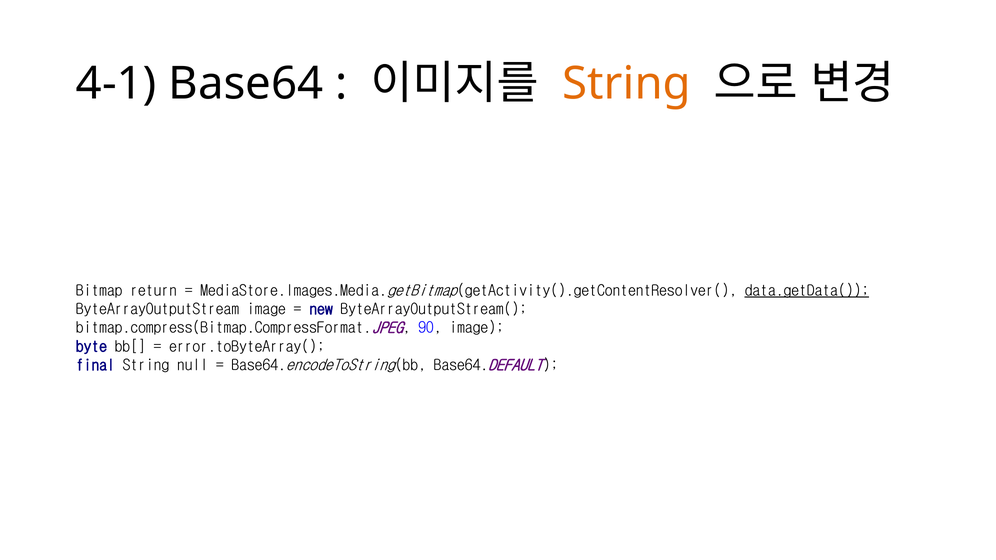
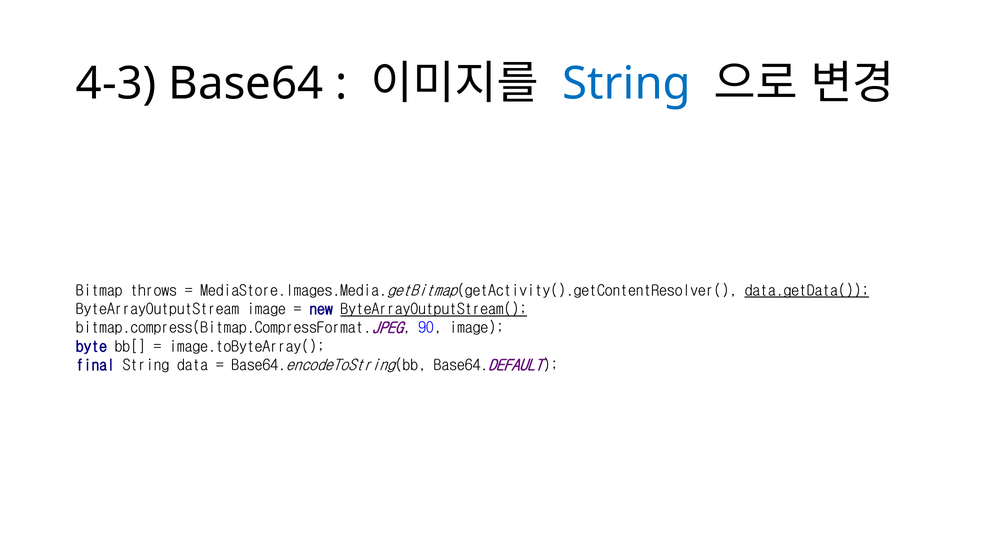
4-1: 4-1 -> 4-3
String at (627, 84) colour: orange -> blue
return: return -> throws
ByteArrayOutputStream( underline: none -> present
error.toByteArray(: error.toByteArray( -> image.toByteArray(
null: null -> data
